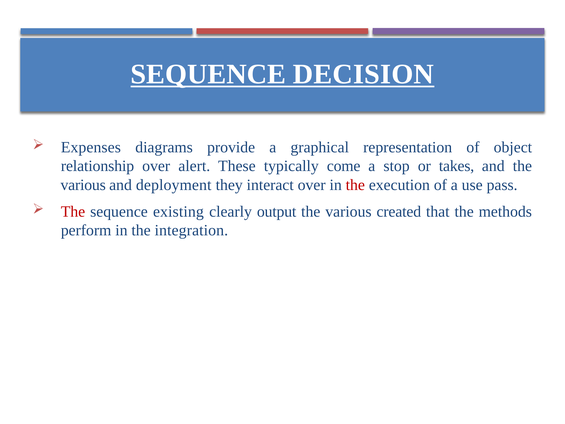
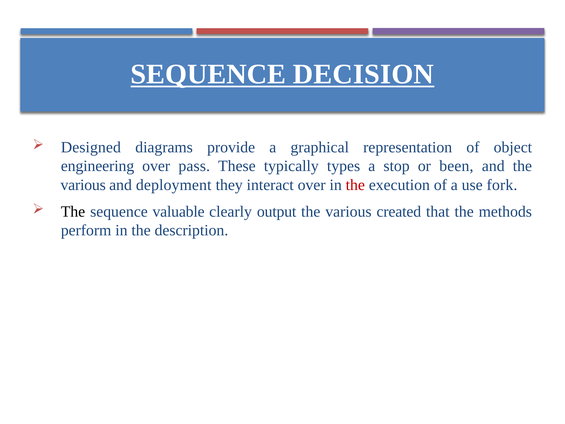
Expenses: Expenses -> Designed
relationship: relationship -> engineering
alert: alert -> pass
come: come -> types
takes: takes -> been
pass: pass -> fork
The at (73, 211) colour: red -> black
existing: existing -> valuable
integration: integration -> description
